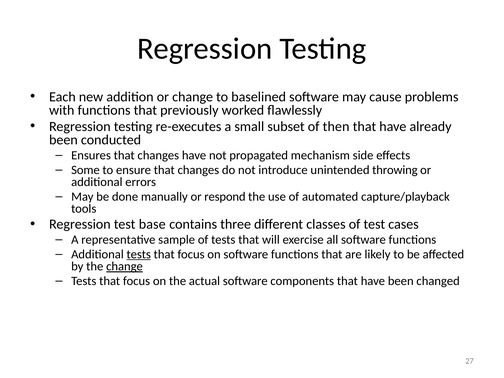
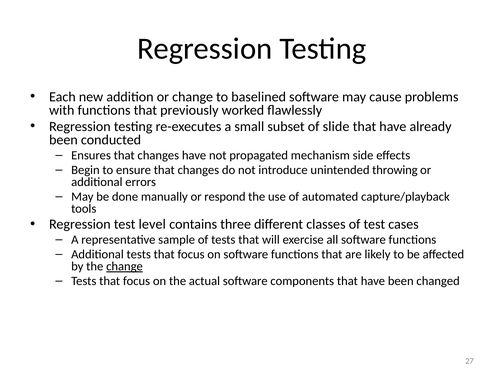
then: then -> slide
Some: Some -> Begin
base: base -> level
tests at (139, 254) underline: present -> none
